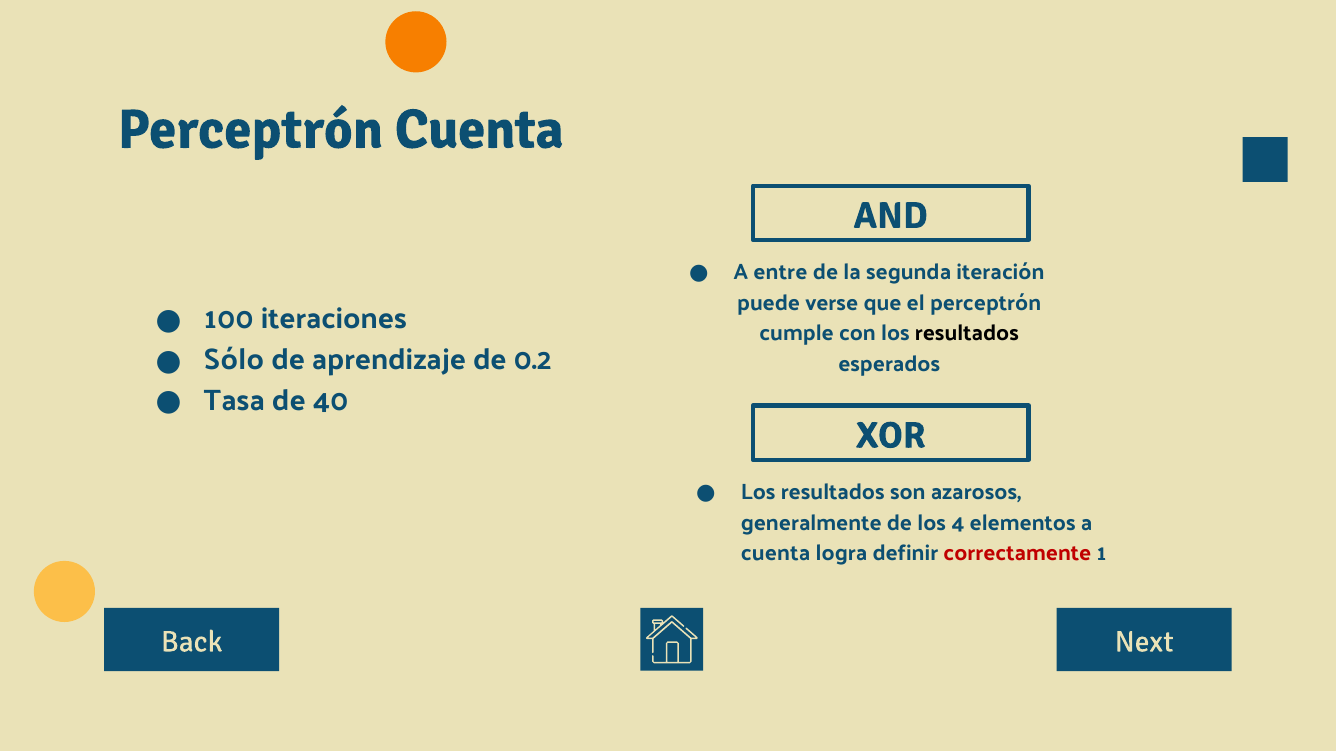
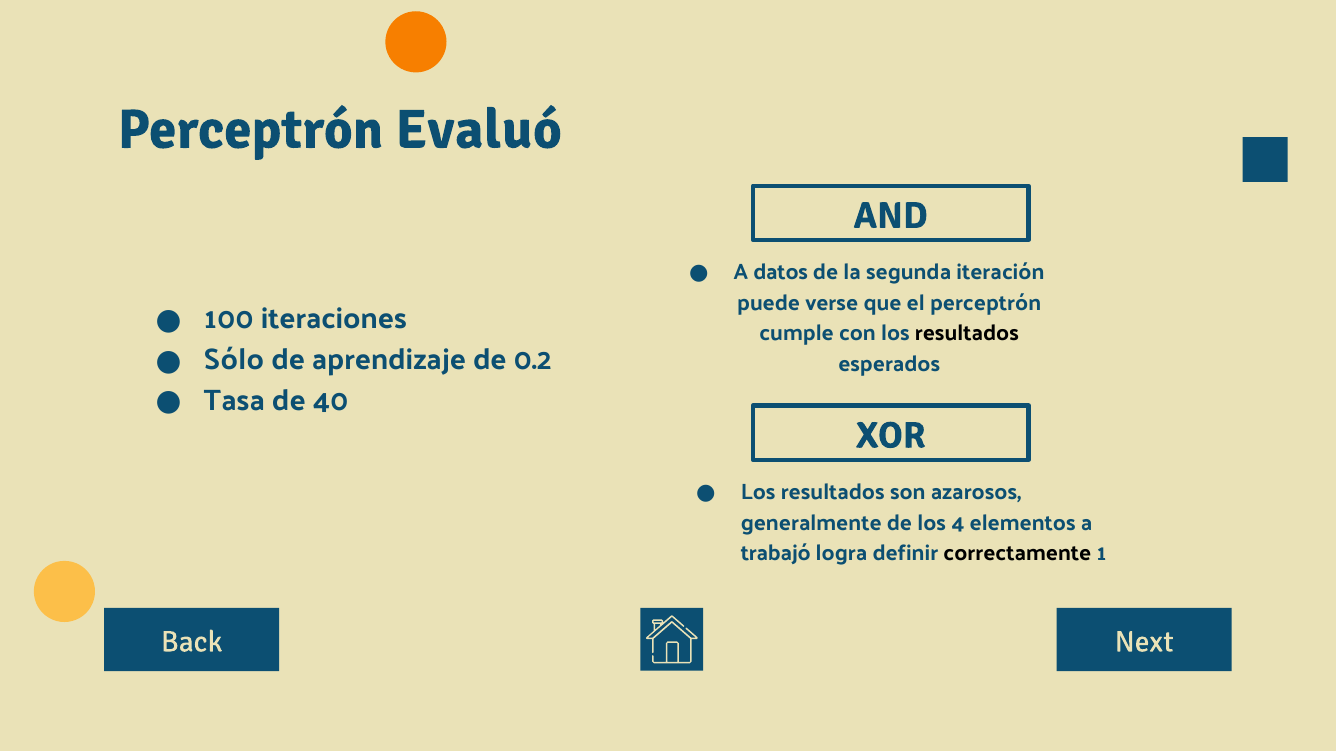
Perceptrón Cuenta: Cuenta -> Evaluó
entre: entre -> datos
cuenta at (776, 554): cuenta -> trabajó
correctamente colour: red -> black
